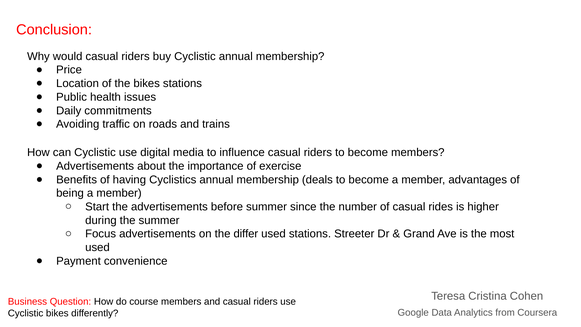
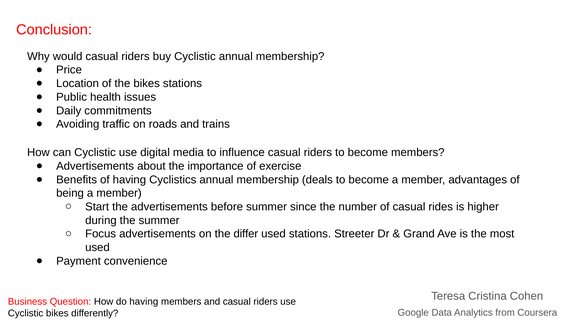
do course: course -> having
